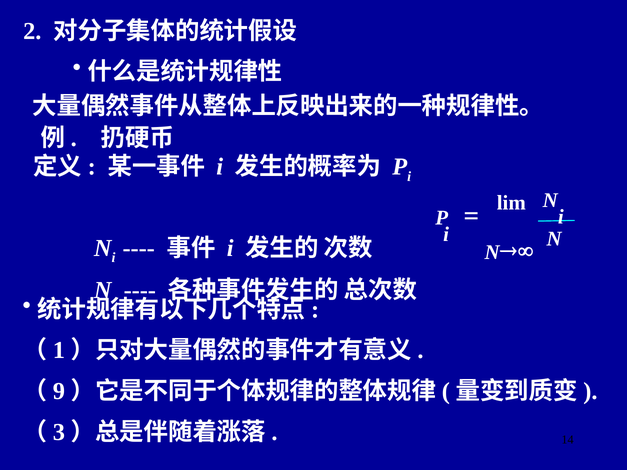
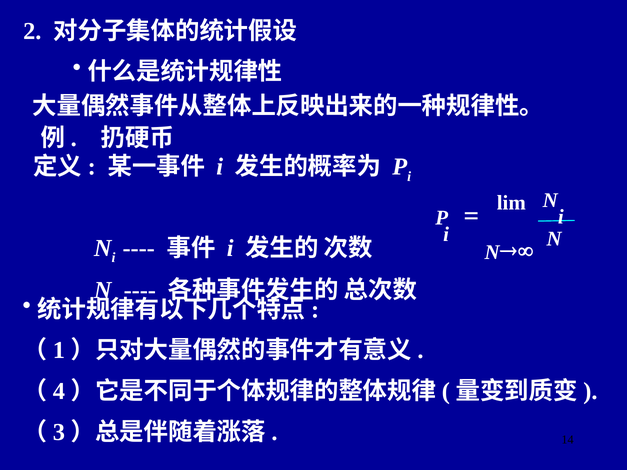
9: 9 -> 4
